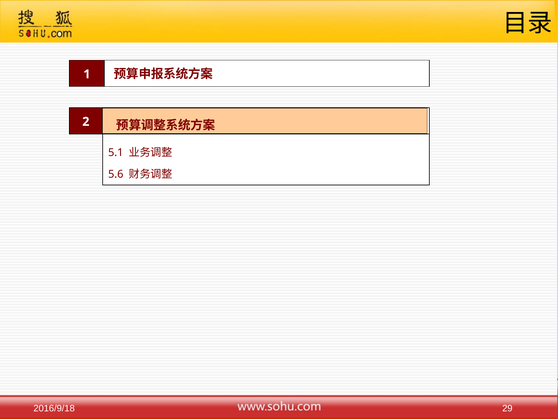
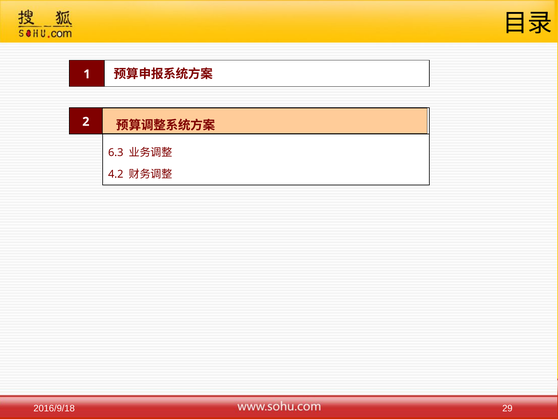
5.1: 5.1 -> 6.3
5.6: 5.6 -> 4.2
